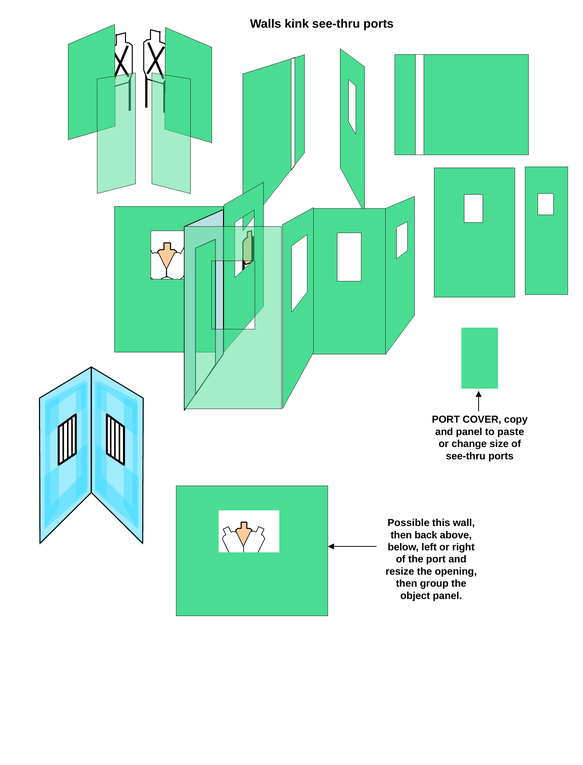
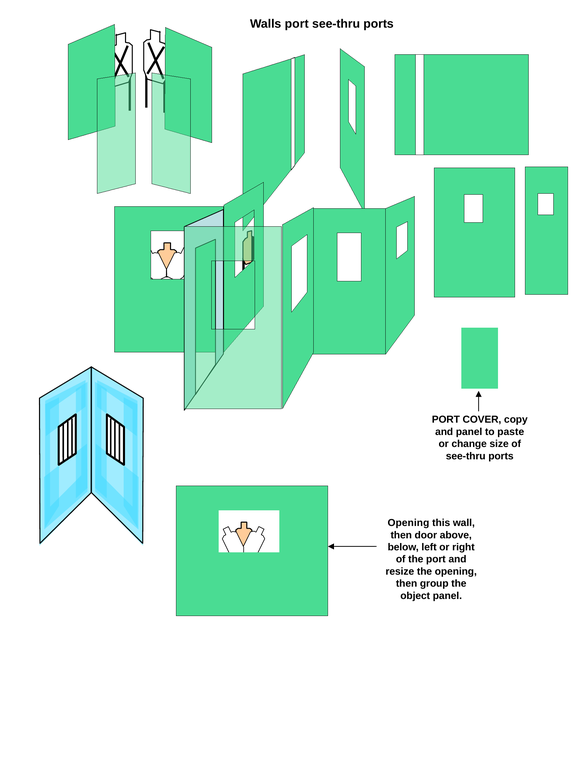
Walls kink: kink -> port
Possible at (408, 523): Possible -> Opening
back: back -> door
